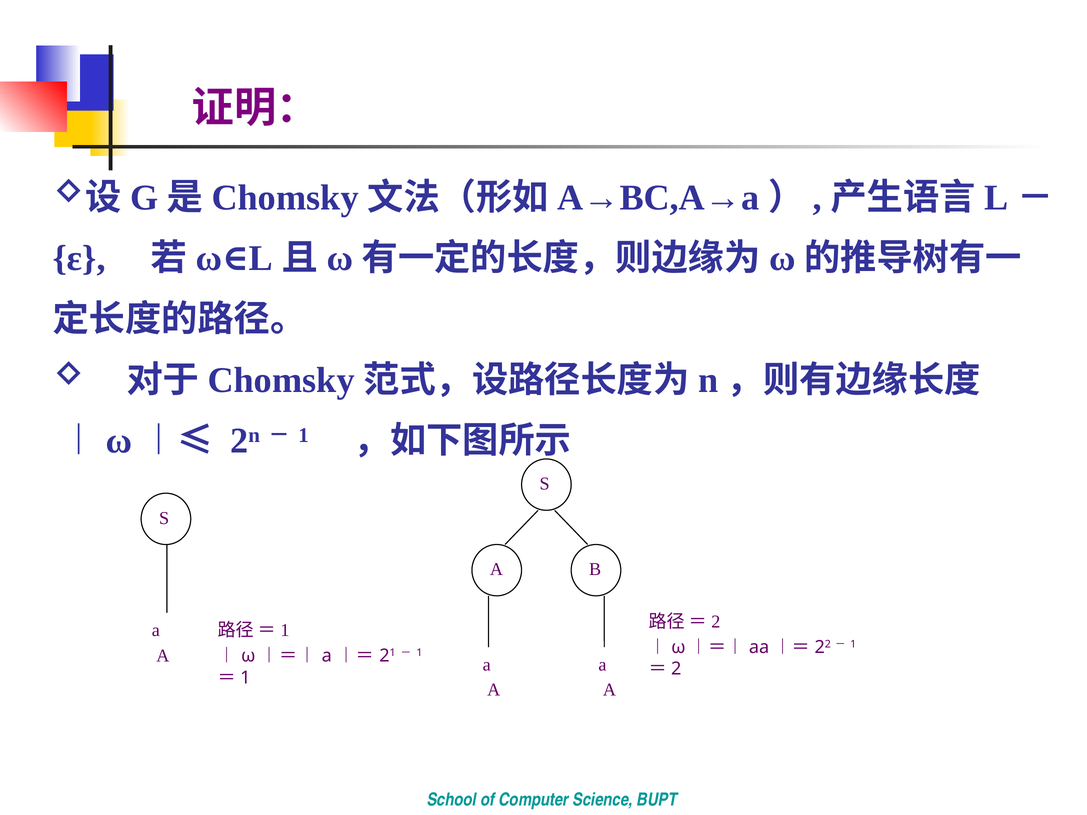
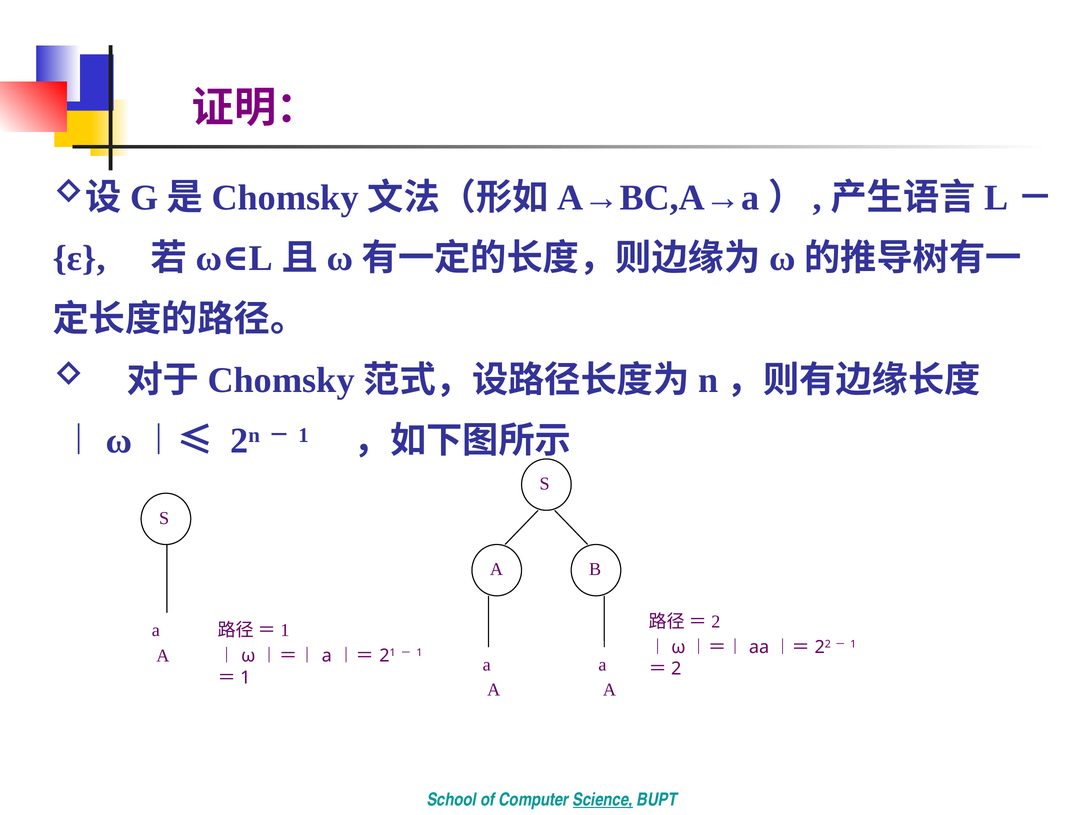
Science underline: none -> present
